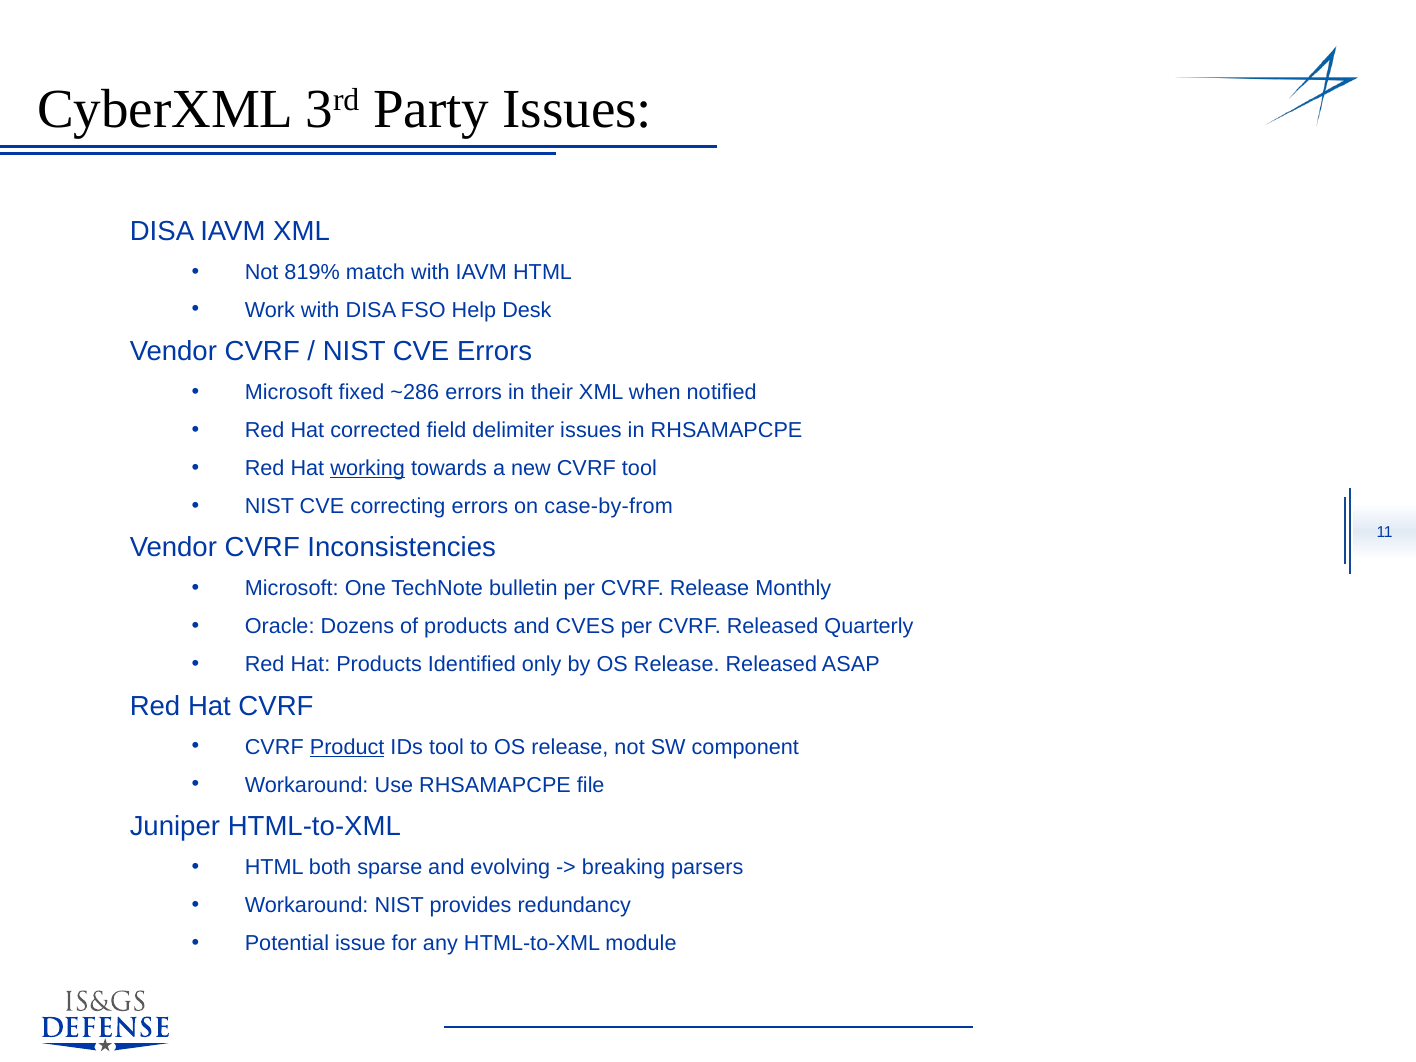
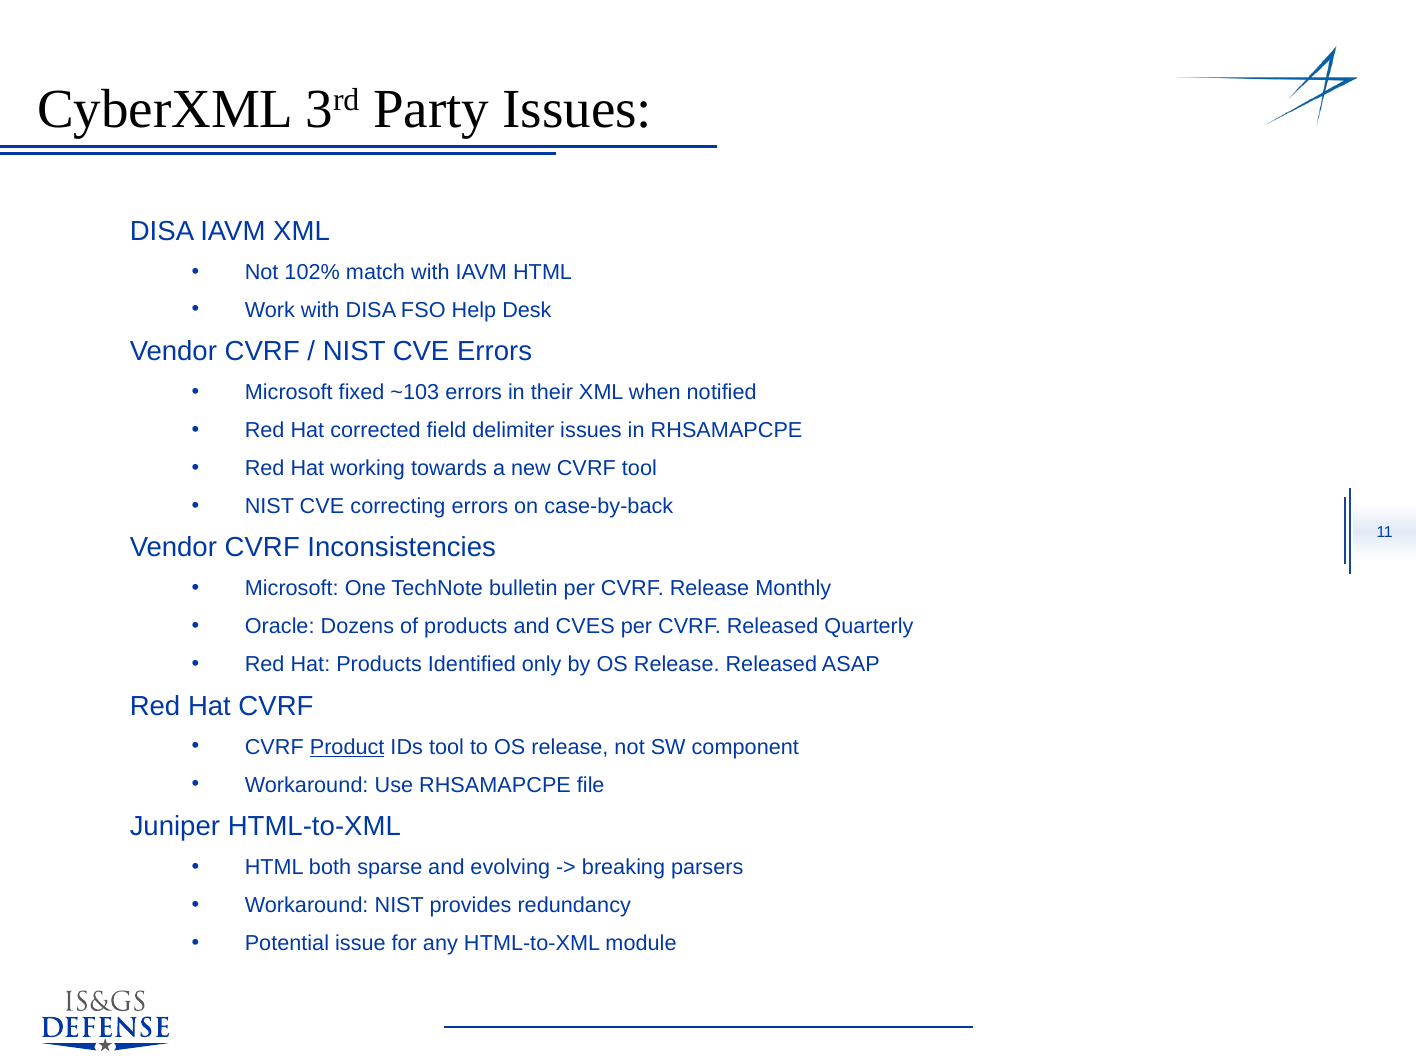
819%: 819% -> 102%
~286: ~286 -> ~103
working underline: present -> none
case-by-from: case-by-from -> case-by-back
